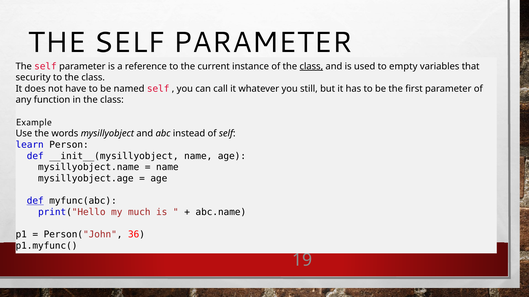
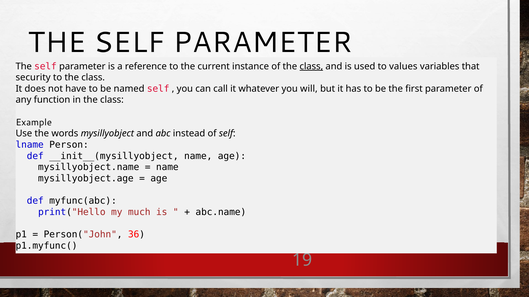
empty: empty -> values
still: still -> will
learn: learn -> lname
def at (35, 201) underline: present -> none
